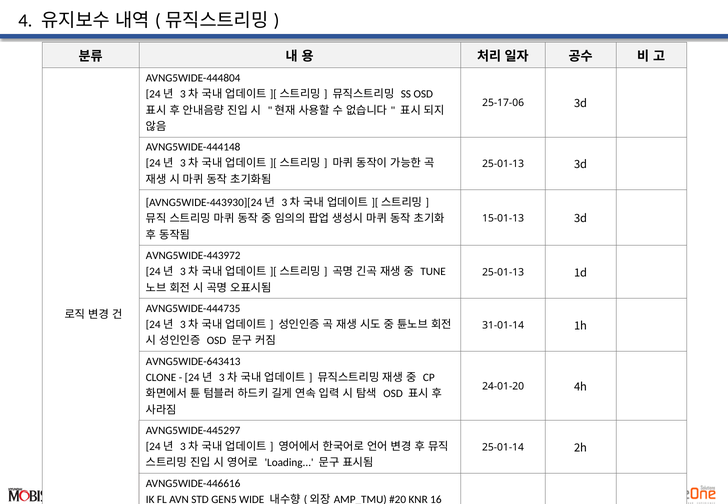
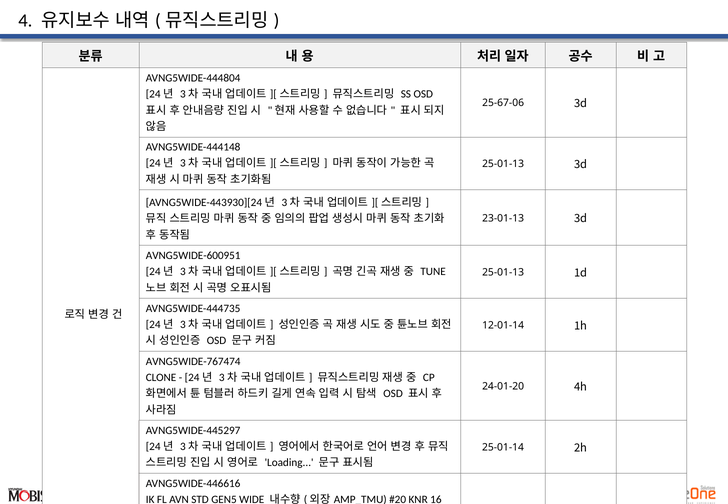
25-17-06: 25-17-06 -> 25-67-06
15-01-13: 15-01-13 -> 23-01-13
AVNG5WIDE-443972: AVNG5WIDE-443972 -> AVNG5WIDE-600951
31-01-14: 31-01-14 -> 12-01-14
AVNG5WIDE-643413: AVNG5WIDE-643413 -> AVNG5WIDE-767474
